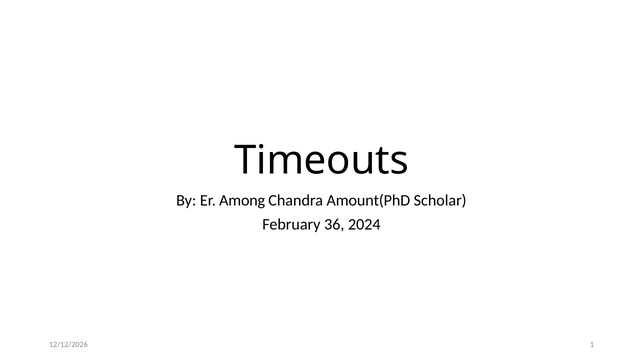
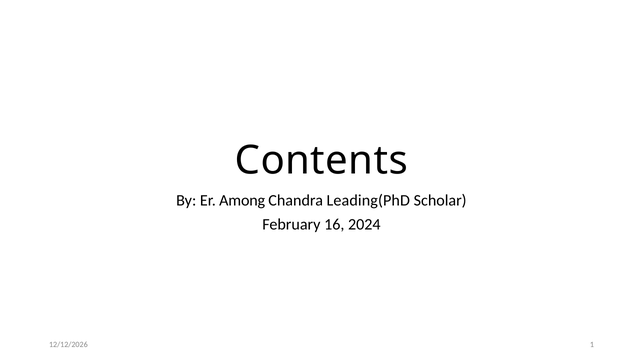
Timeouts: Timeouts -> Contents
Amount(PhD: Amount(PhD -> Leading(PhD
36: 36 -> 16
